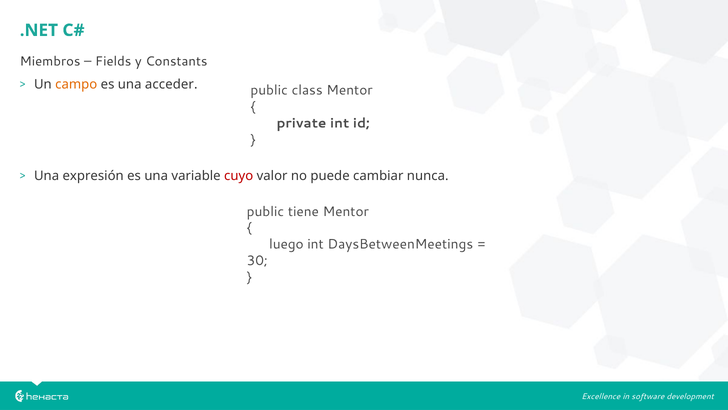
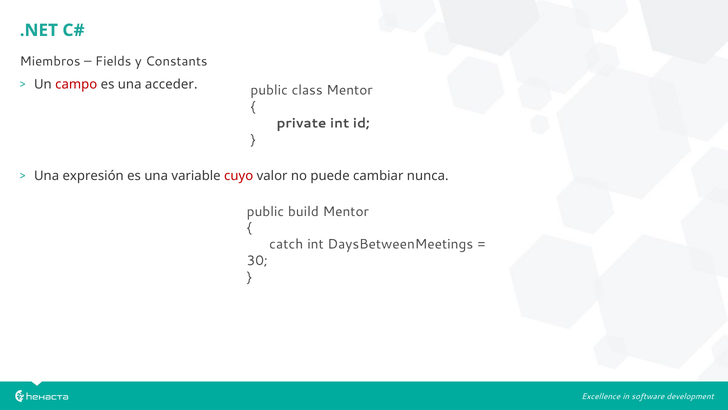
campo colour: orange -> red
tiene: tiene -> build
luego: luego -> catch
